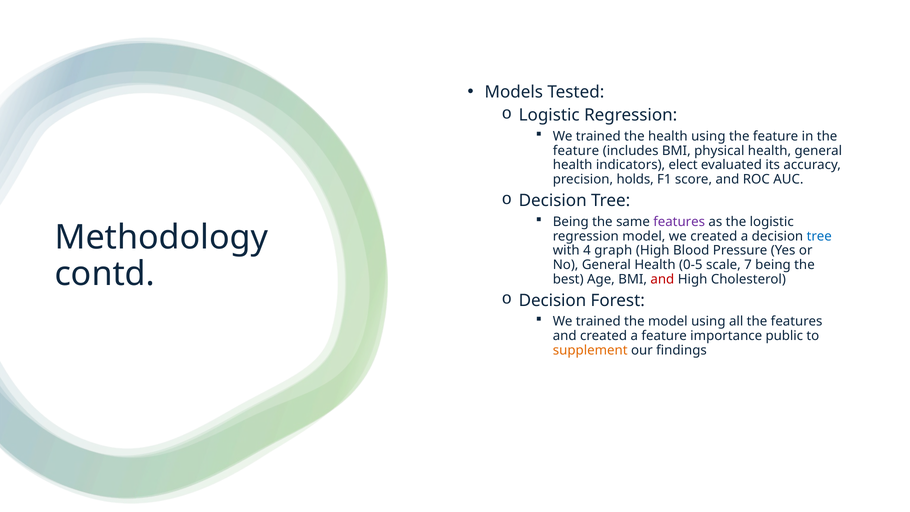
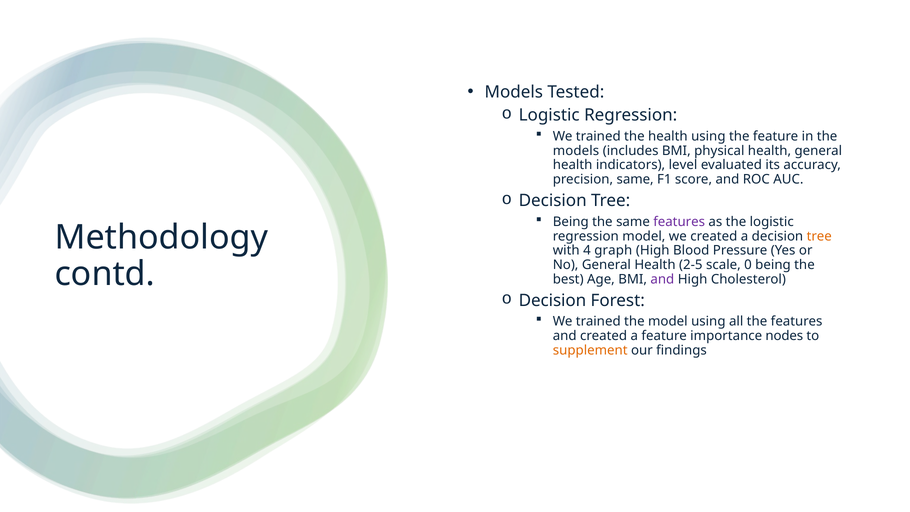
feature at (576, 151): feature -> models
elect: elect -> level
precision holds: holds -> same
tree at (819, 236) colour: blue -> orange
0-5: 0-5 -> 2-5
7: 7 -> 0
and at (662, 279) colour: red -> purple
public: public -> nodes
